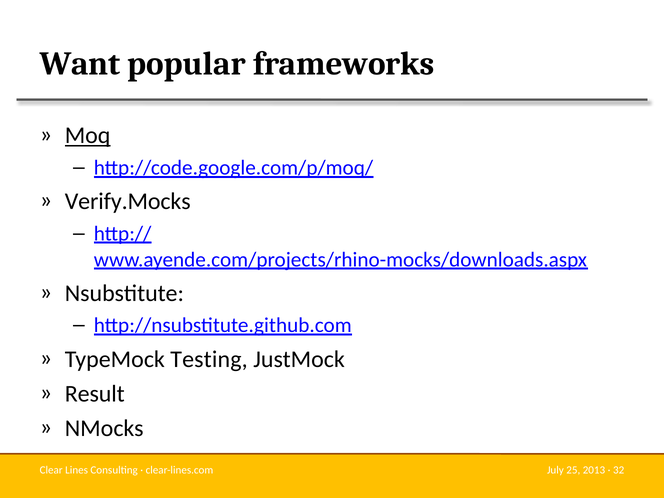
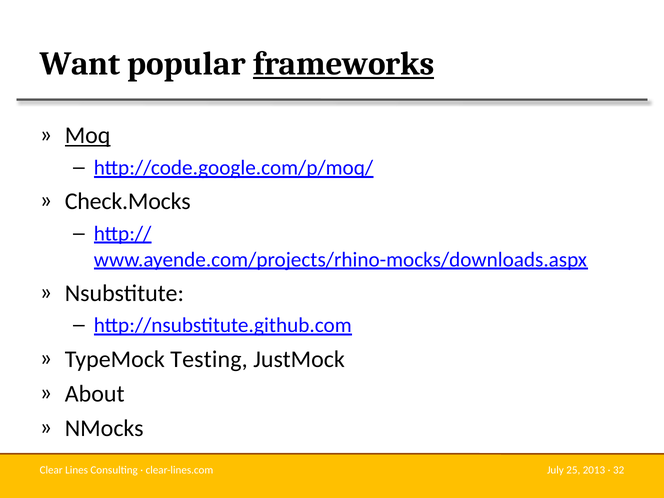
frameworks underline: none -> present
Verify.Mocks: Verify.Mocks -> Check.Mocks
Result: Result -> About
